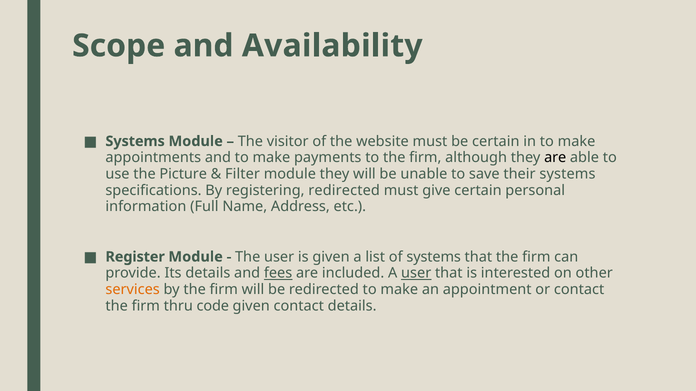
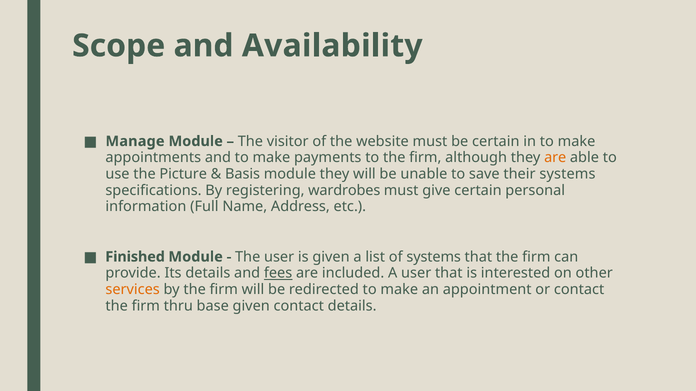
Systems at (135, 141): Systems -> Manage
are at (555, 158) colour: black -> orange
Filter: Filter -> Basis
registering redirected: redirected -> wardrobes
Register: Register -> Finished
user at (416, 274) underline: present -> none
code: code -> base
